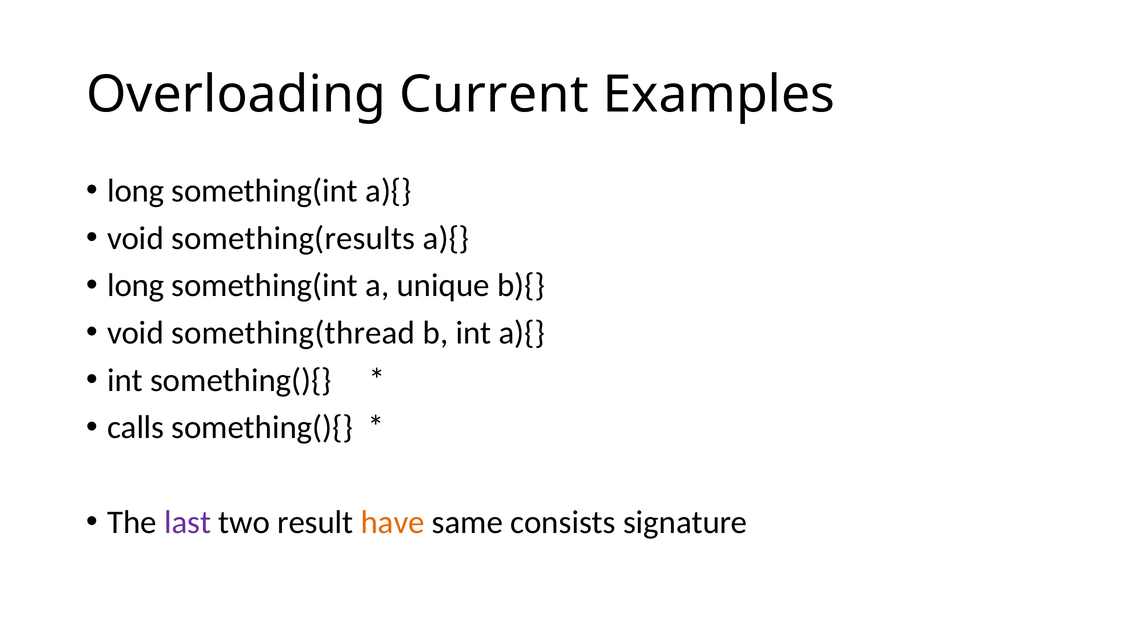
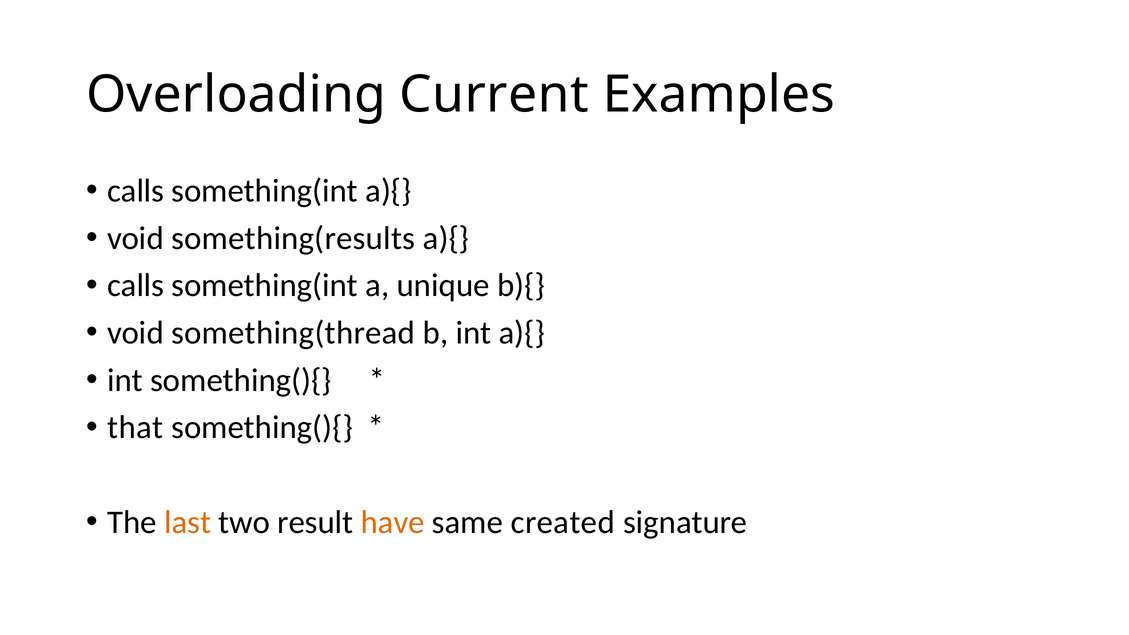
long at (136, 191): long -> calls
long at (136, 286): long -> calls
calls: calls -> that
last colour: purple -> orange
consists: consists -> created
